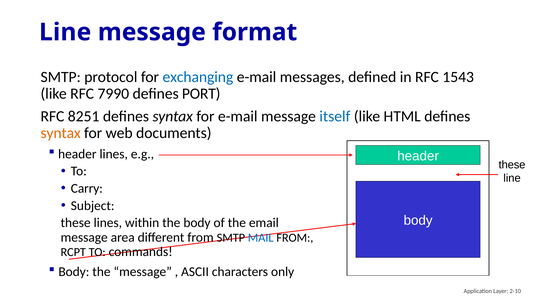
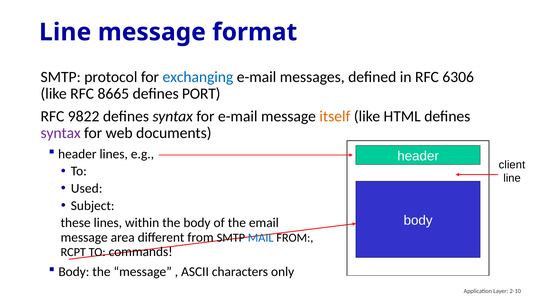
1543: 1543 -> 6306
7990: 7990 -> 8665
8251: 8251 -> 9822
itself colour: blue -> orange
syntax at (61, 133) colour: orange -> purple
these at (512, 165): these -> client
Carry: Carry -> Used
